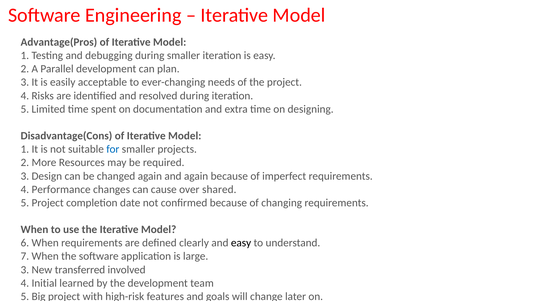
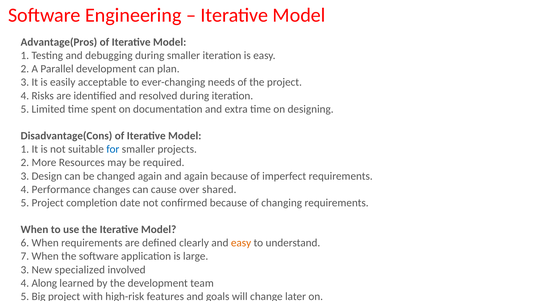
easy at (241, 243) colour: black -> orange
transferred: transferred -> specialized
Initial: Initial -> Along
